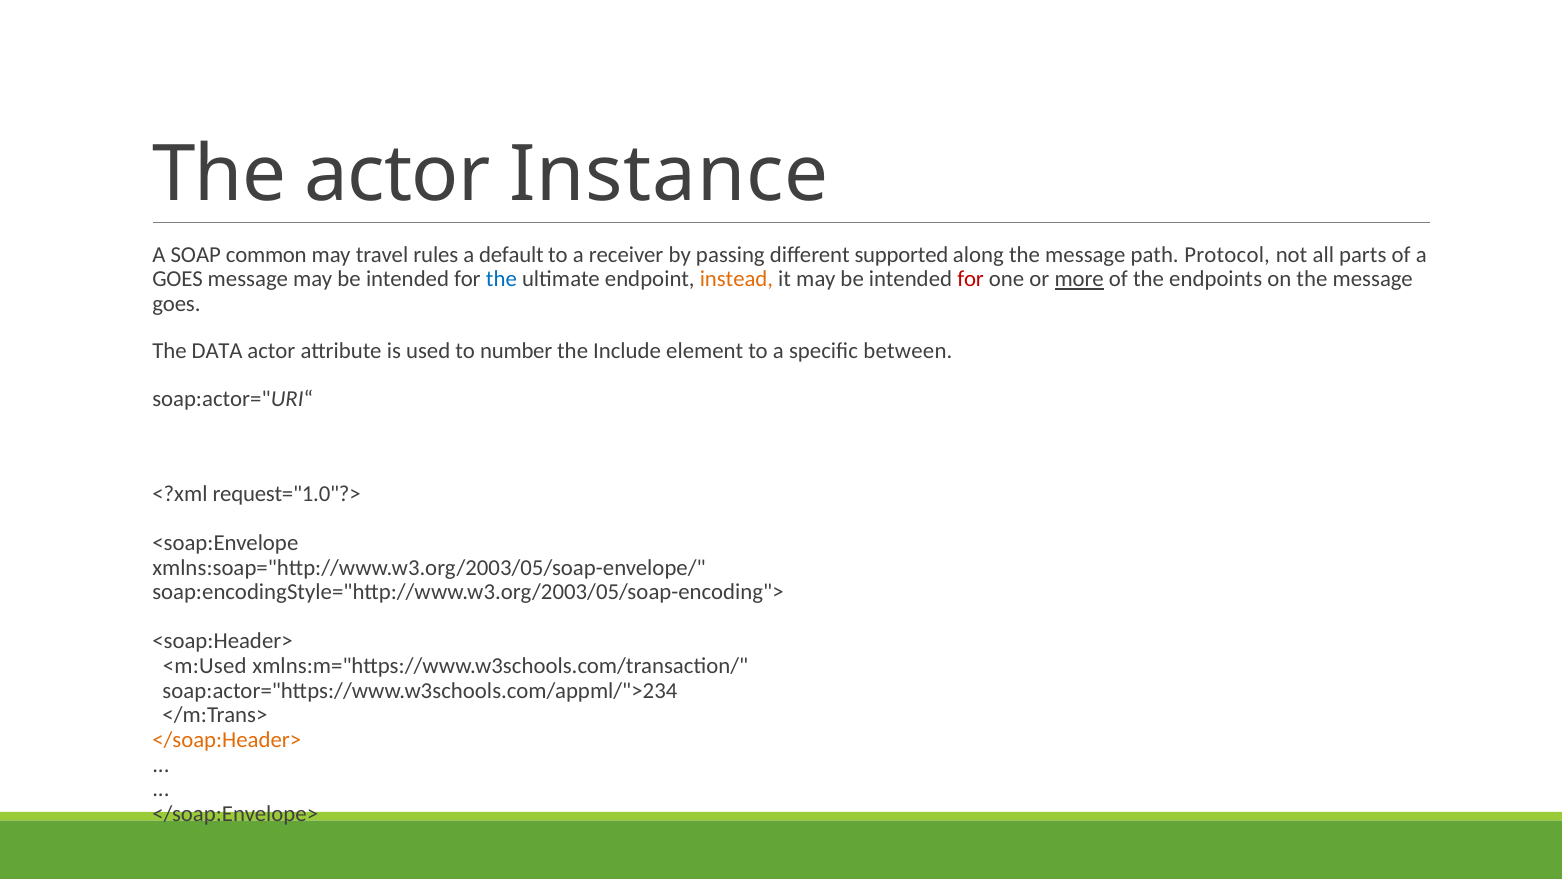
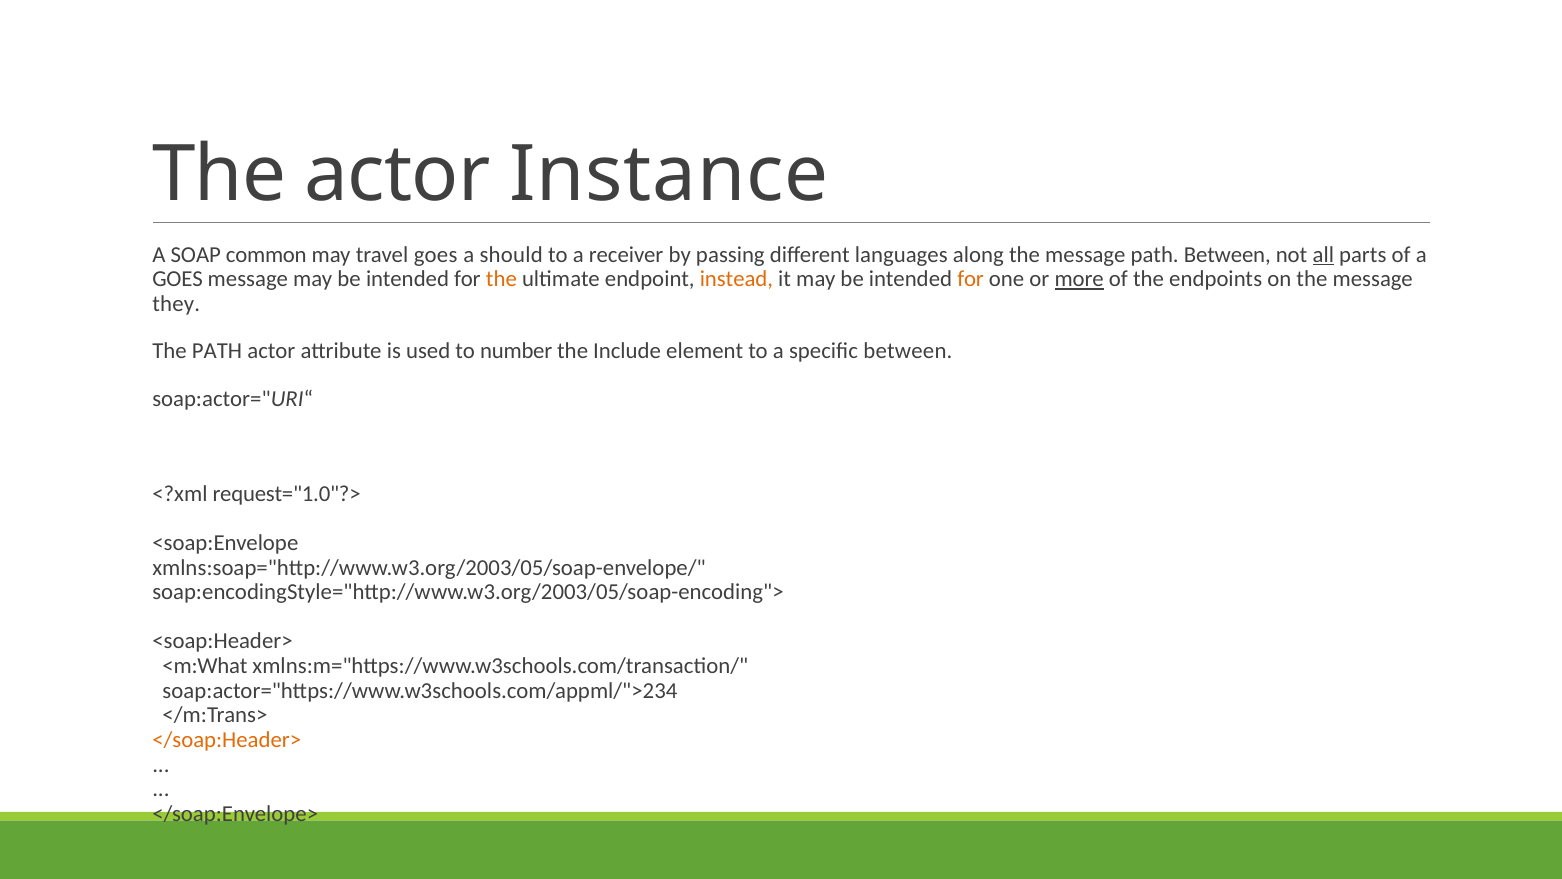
travel rules: rules -> goes
default: default -> should
supported: supported -> languages
path Protocol: Protocol -> Between
all underline: none -> present
the at (501, 279) colour: blue -> orange
for at (971, 279) colour: red -> orange
goes at (176, 304): goes -> they
The DATA: DATA -> PATH
<m:Used: <m:Used -> <m:What
